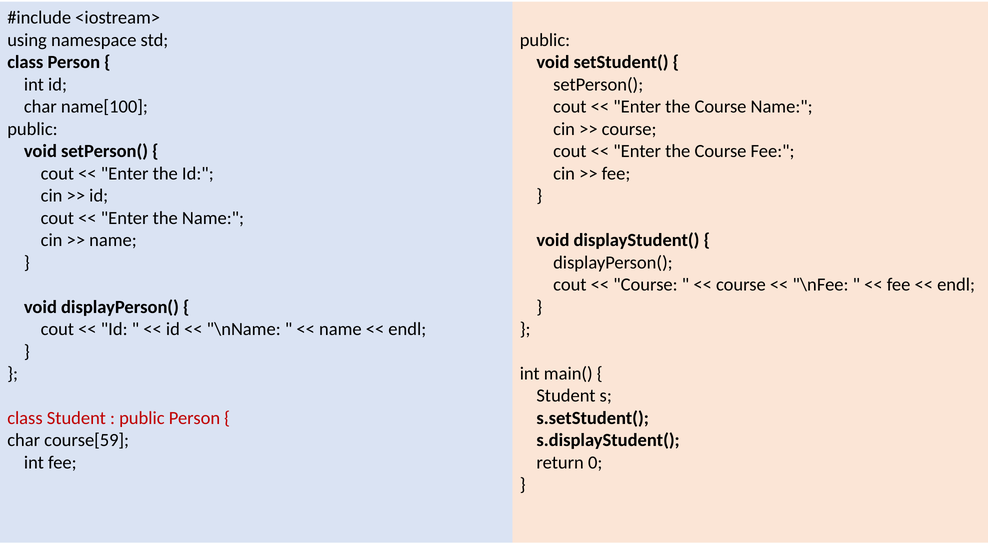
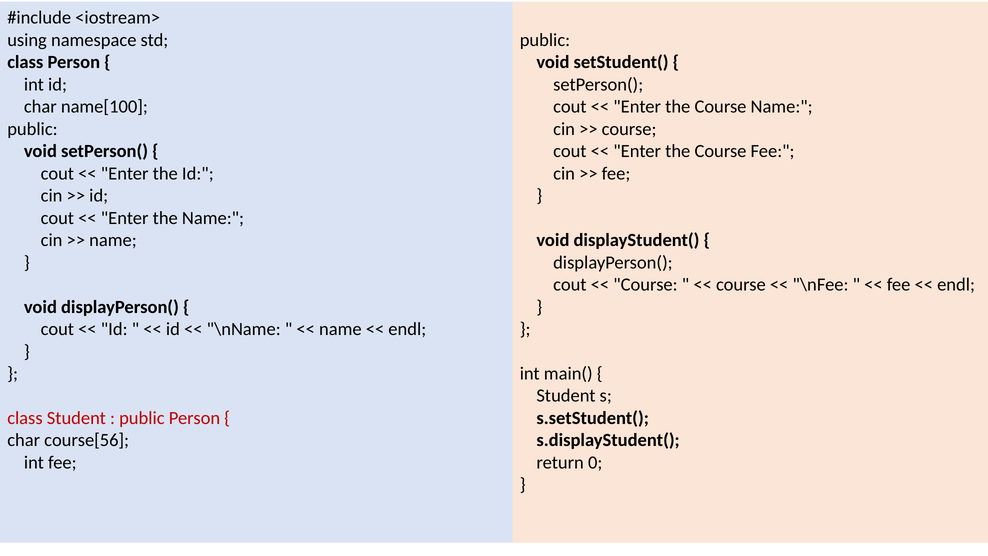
course[59: course[59 -> course[56
